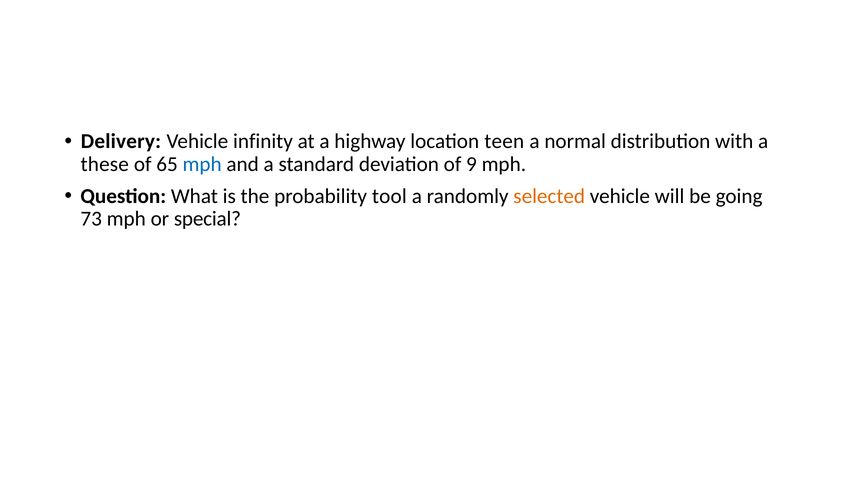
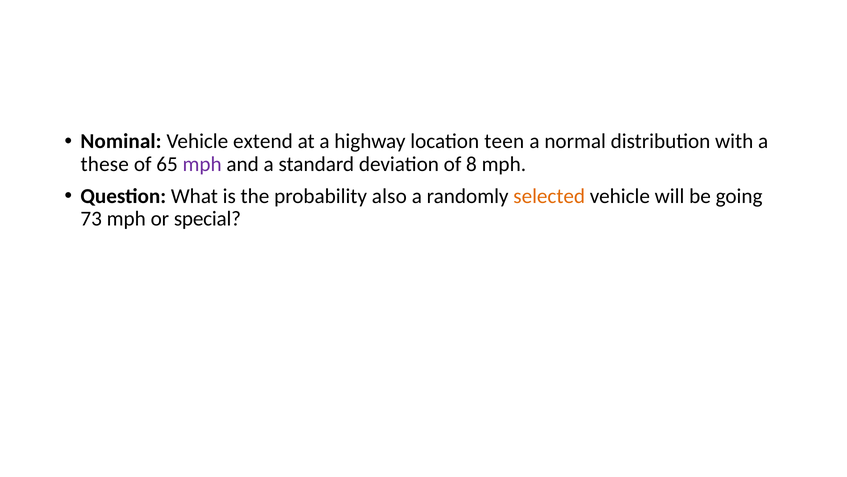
Delivery: Delivery -> Nominal
infinity: infinity -> extend
mph at (202, 164) colour: blue -> purple
9: 9 -> 8
tool: tool -> also
